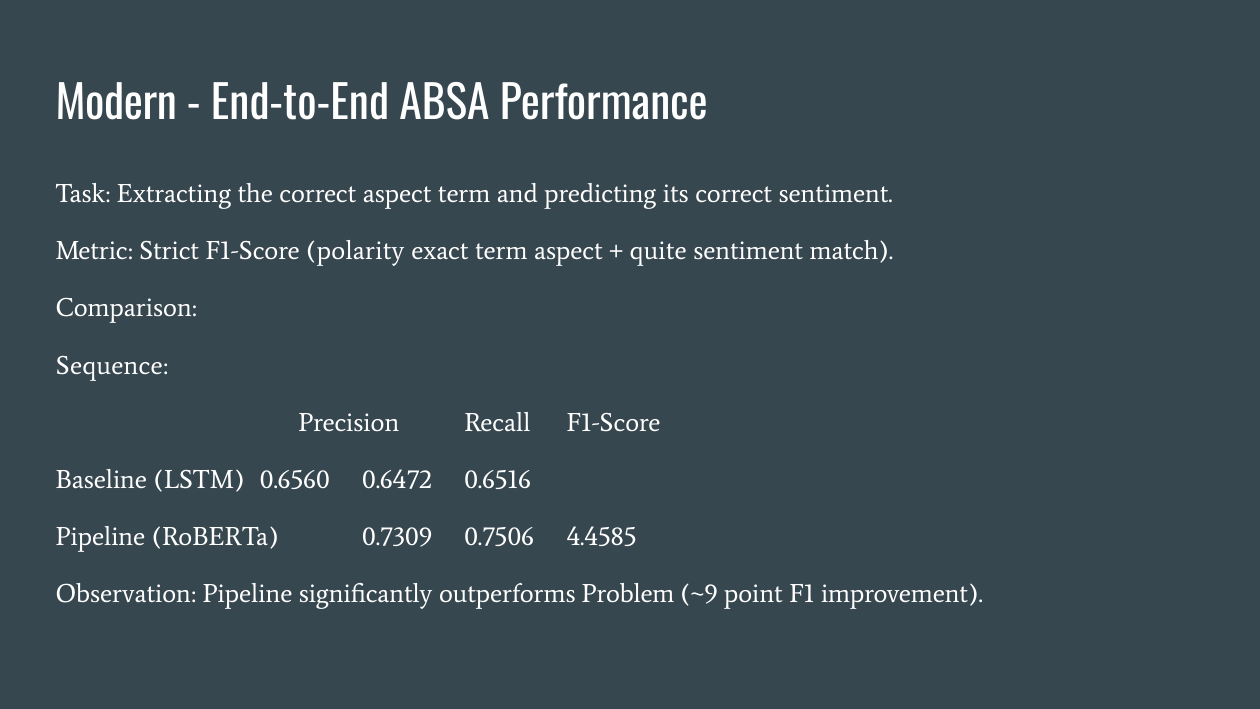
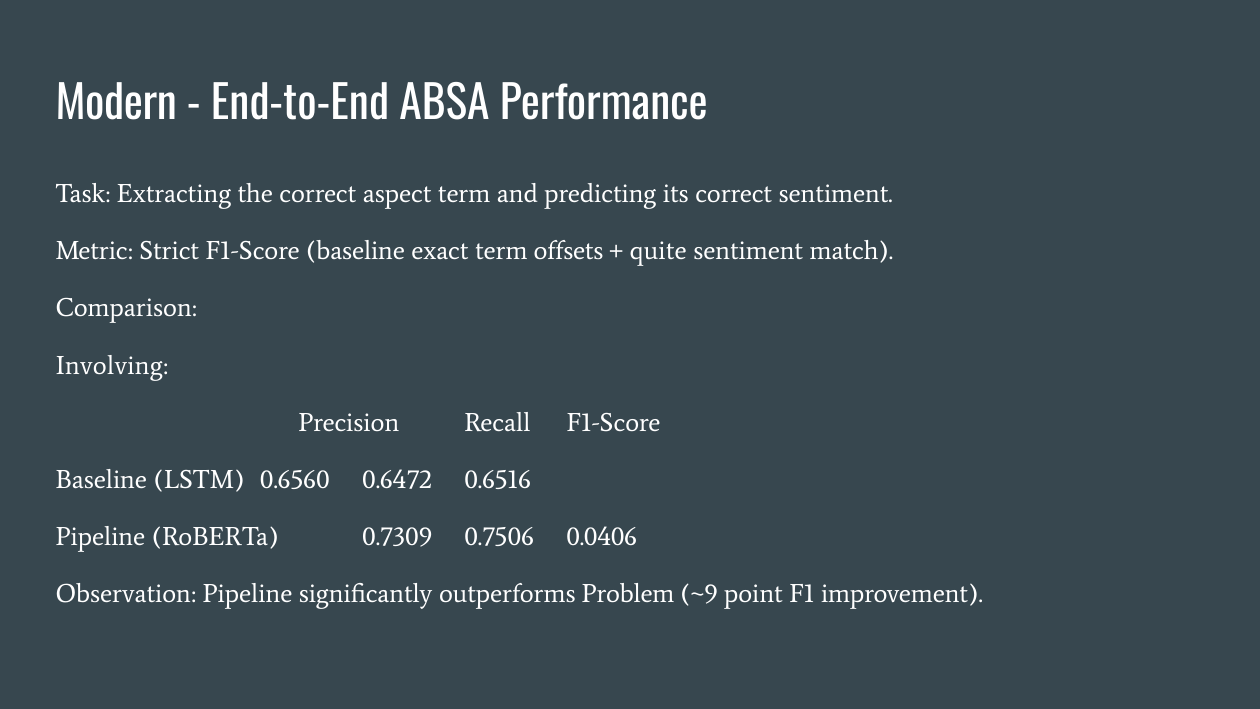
Strict F1-Score polarity: polarity -> baseline
term aspect: aspect -> offsets
Sequence: Sequence -> Involving
4.4585: 4.4585 -> 0.0406
